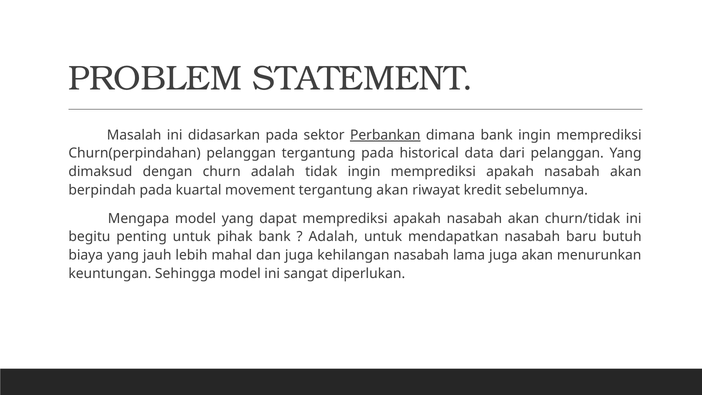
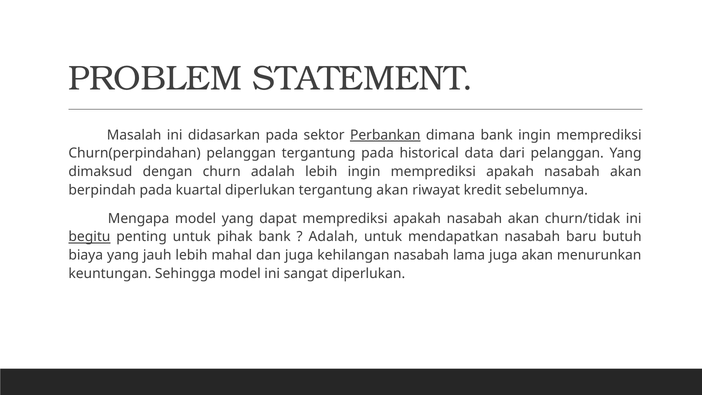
adalah tidak: tidak -> lebih
kuartal movement: movement -> diperlukan
begitu underline: none -> present
